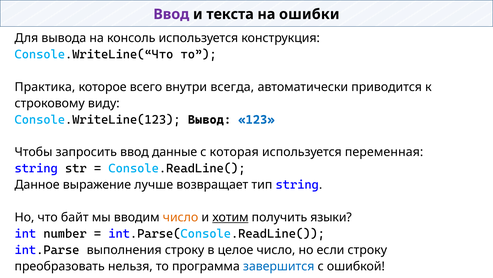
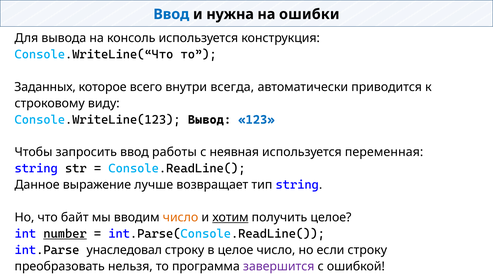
Ввод at (171, 14) colour: purple -> blue
текста: текста -> нужна
Практика: Практика -> Заданных
данные: данные -> работы
которая: которая -> неявная
получить языки: языки -> целое
number underline: none -> present
выполнения: выполнения -> унаследовал
завершится colour: blue -> purple
